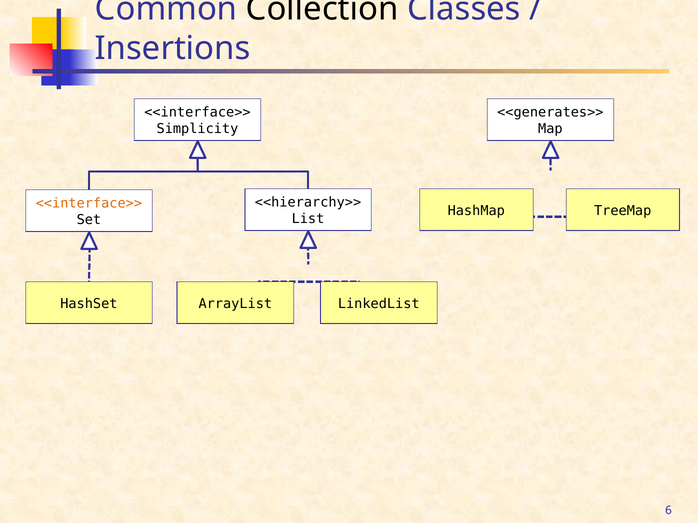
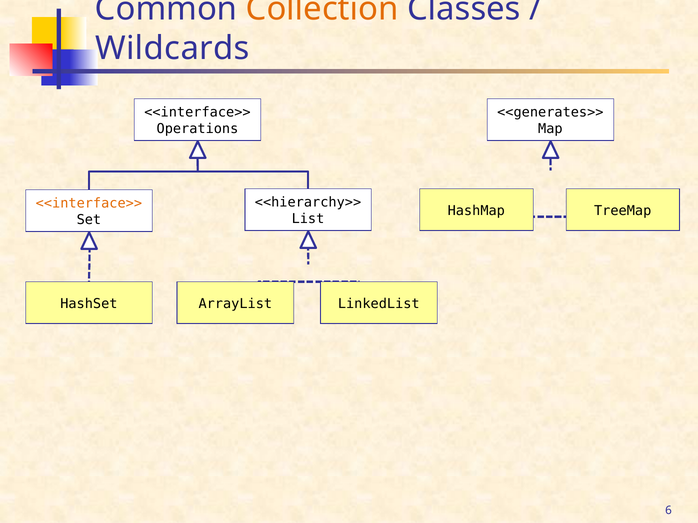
Collection colour: black -> orange
Insertions: Insertions -> Wildcards
Simplicity: Simplicity -> Operations
